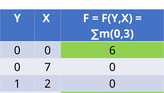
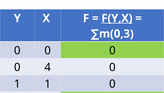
F(Y,X underline: none -> present
6 at (112, 50): 6 -> 0
7: 7 -> 4
2 at (48, 83): 2 -> 1
